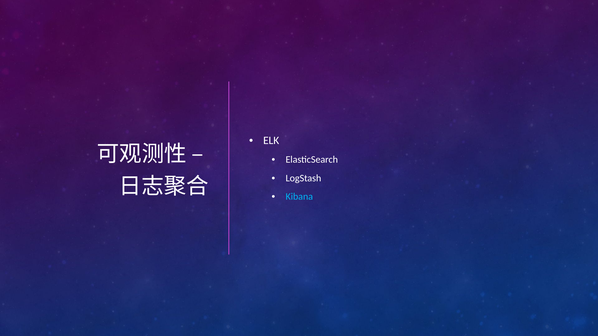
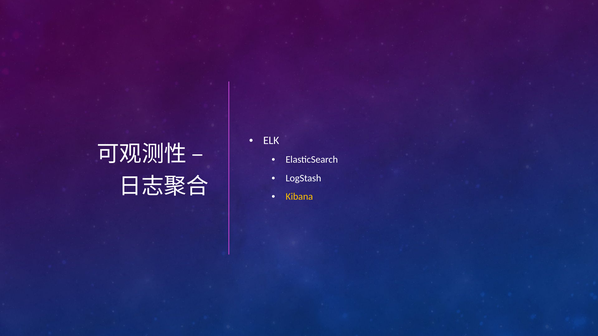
Kibana colour: light blue -> yellow
